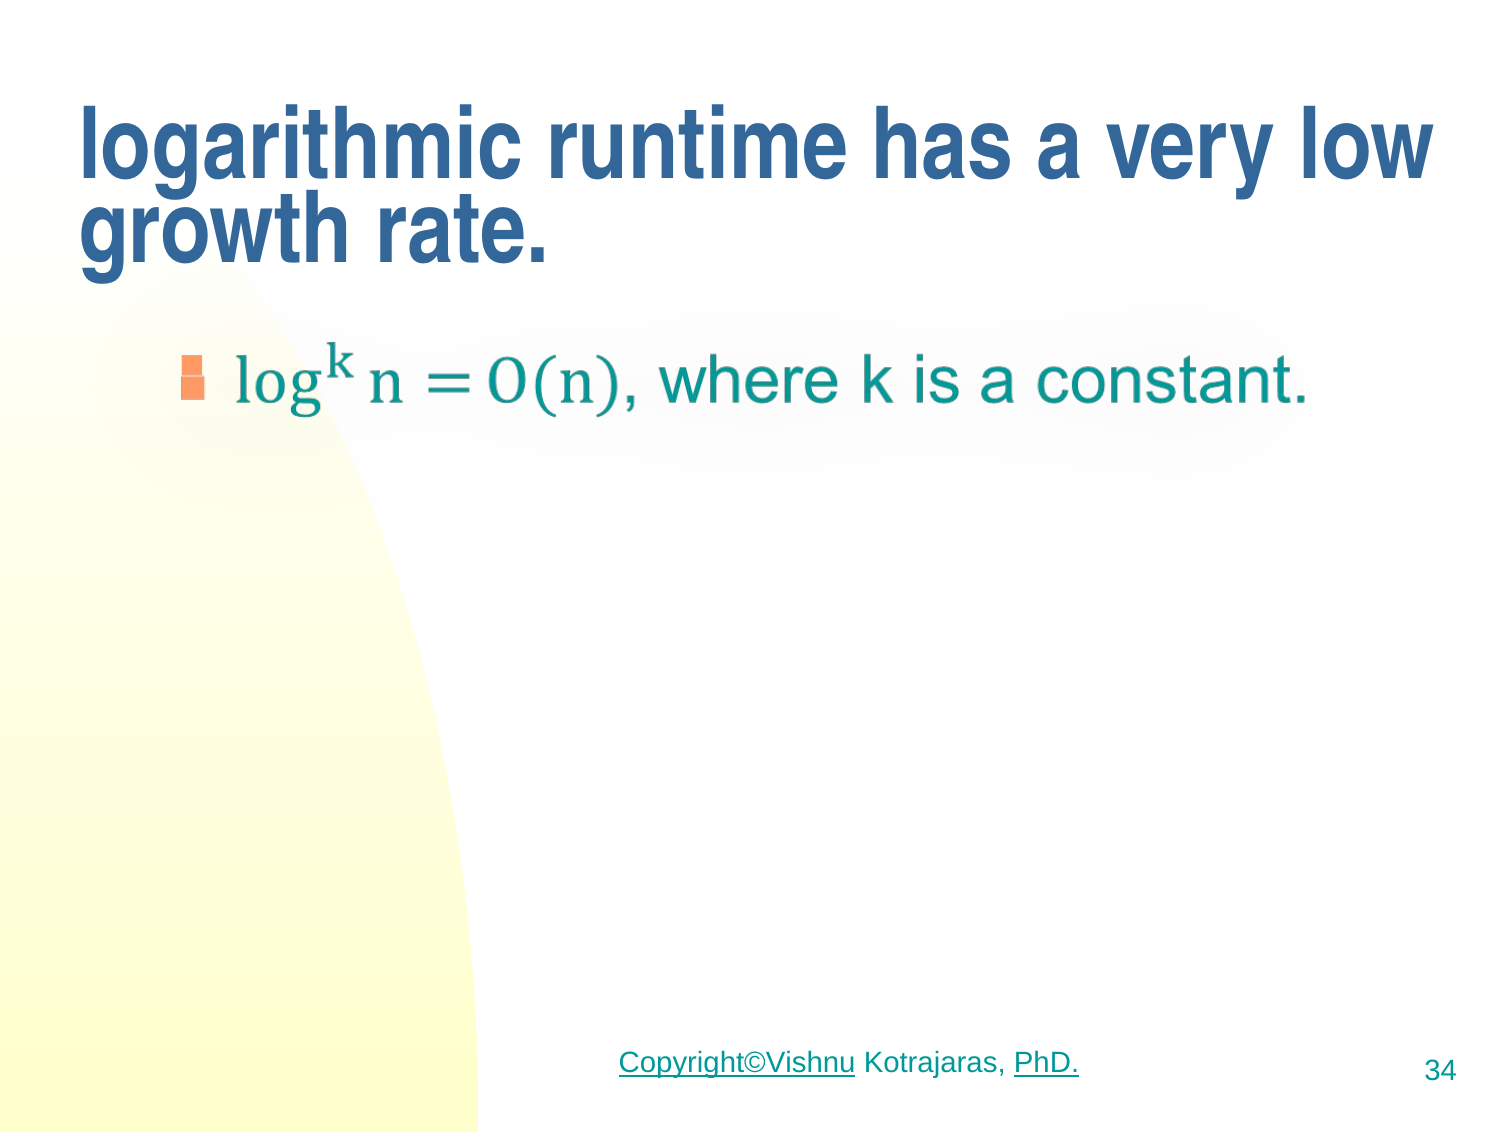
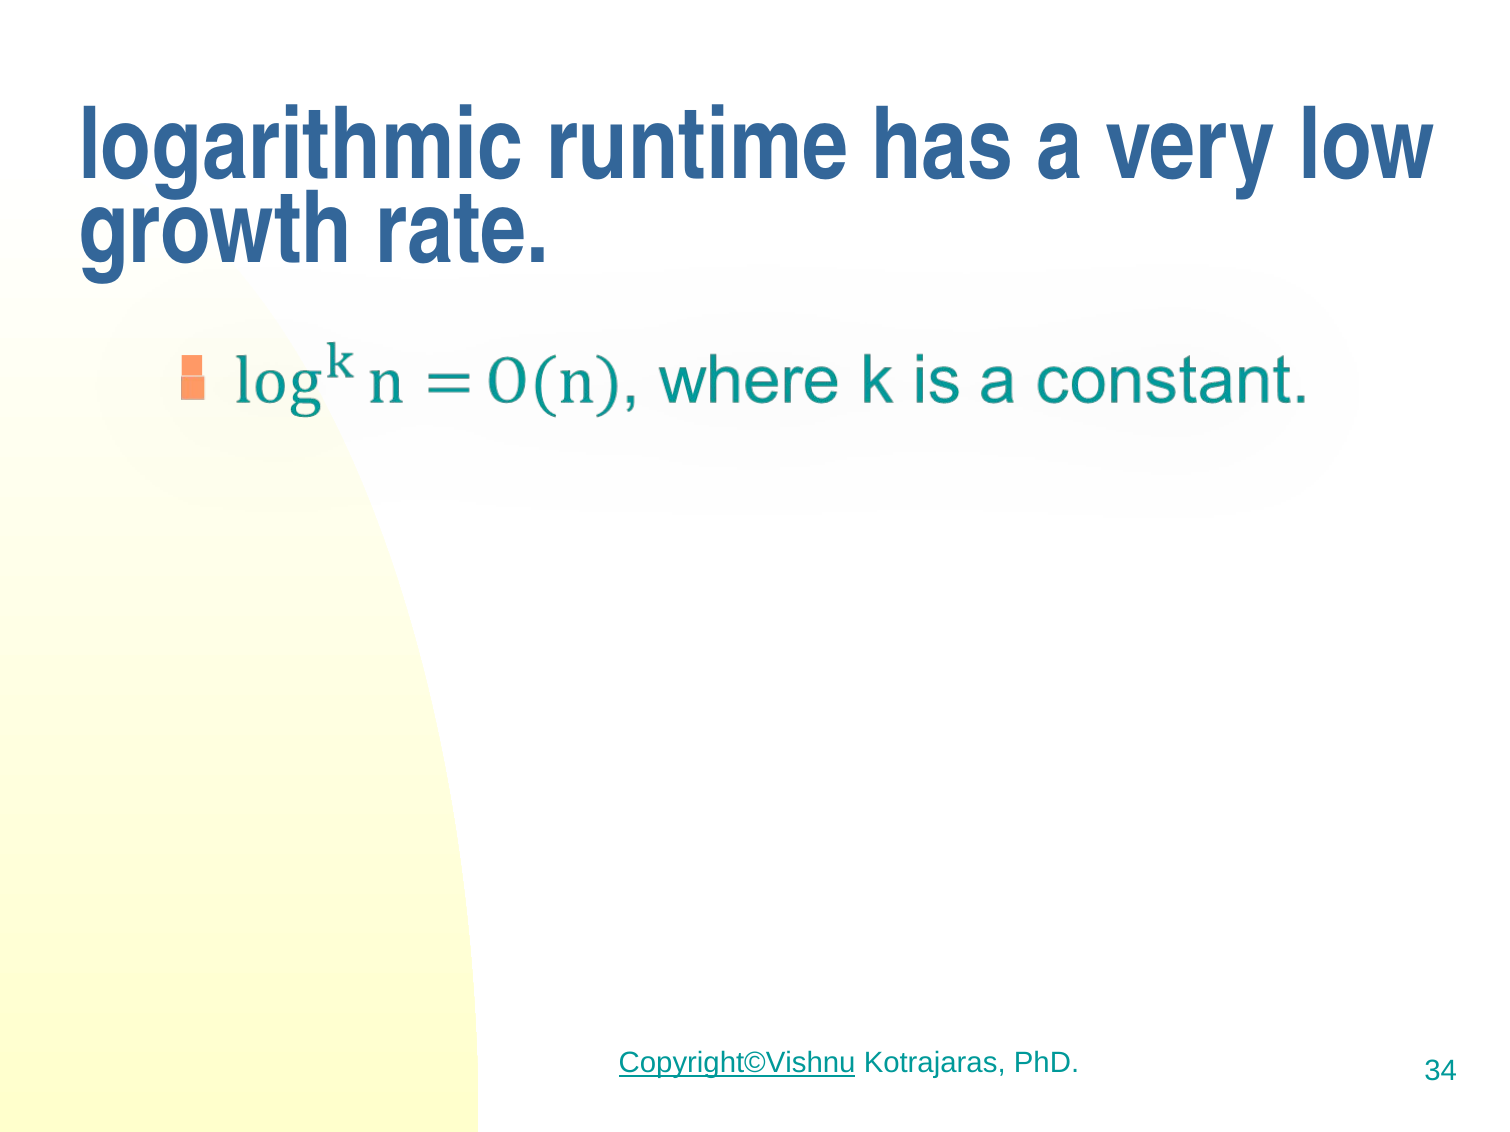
PhD underline: present -> none
